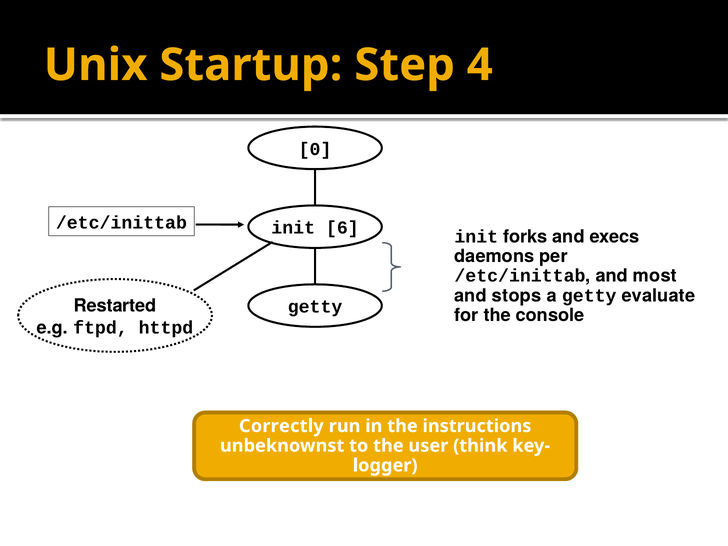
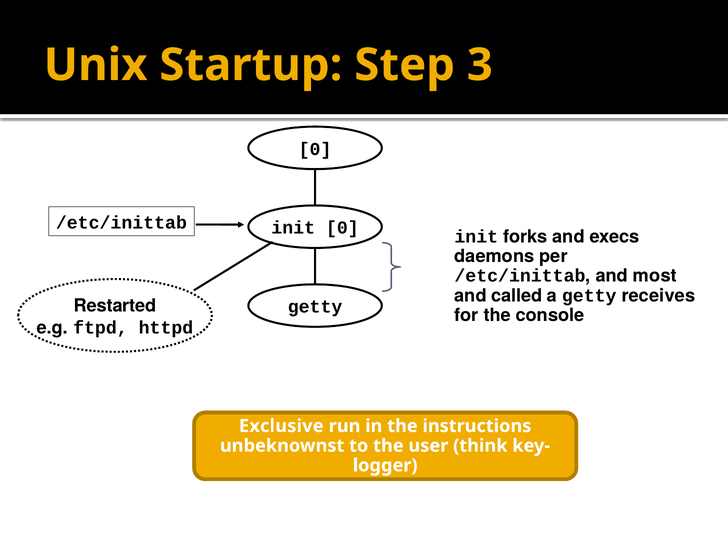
4: 4 -> 3
init 6: 6 -> 0
stops: stops -> called
evaluate: evaluate -> receives
Correctly: Correctly -> Exclusive
